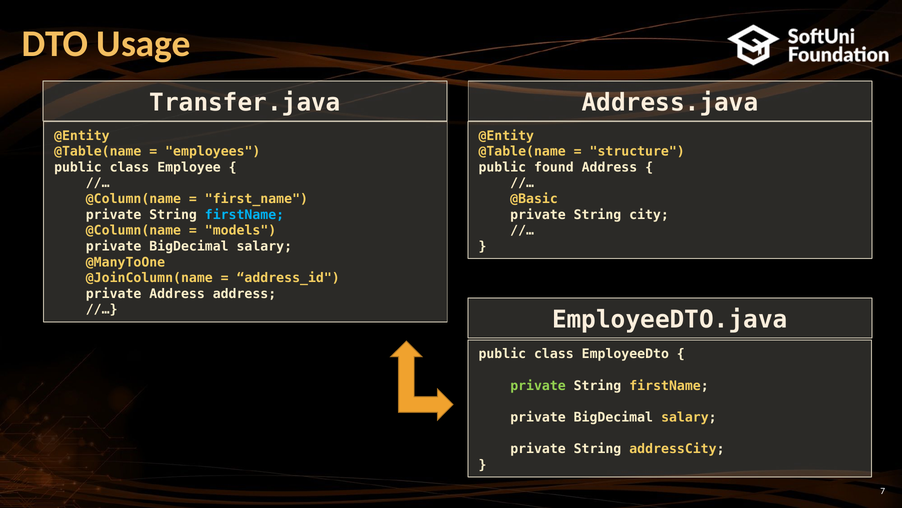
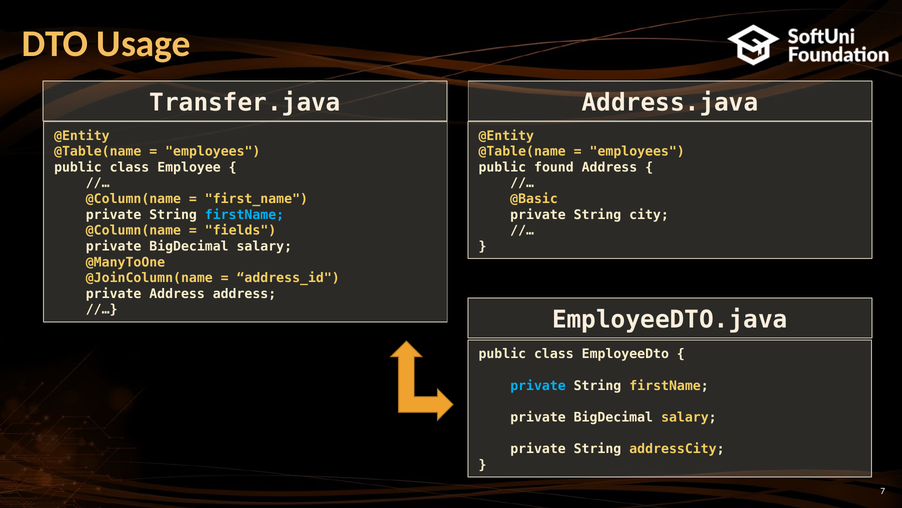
structure at (637, 151): structure -> employees
models: models -> fields
private at (538, 385) colour: light green -> light blue
